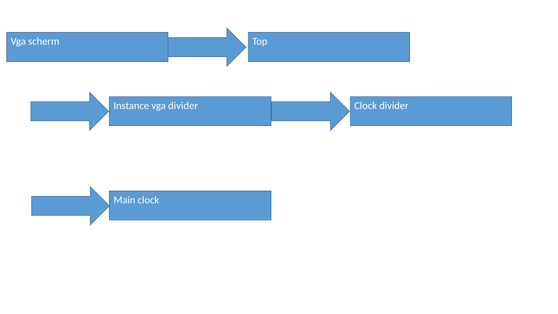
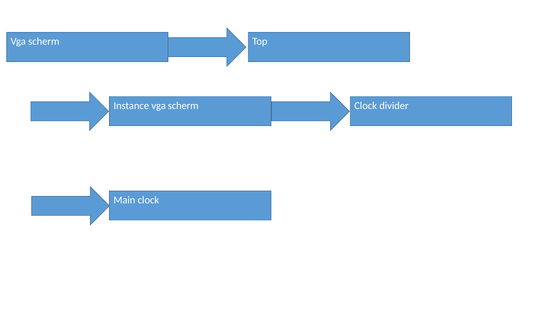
Instance vga divider: divider -> scherm
